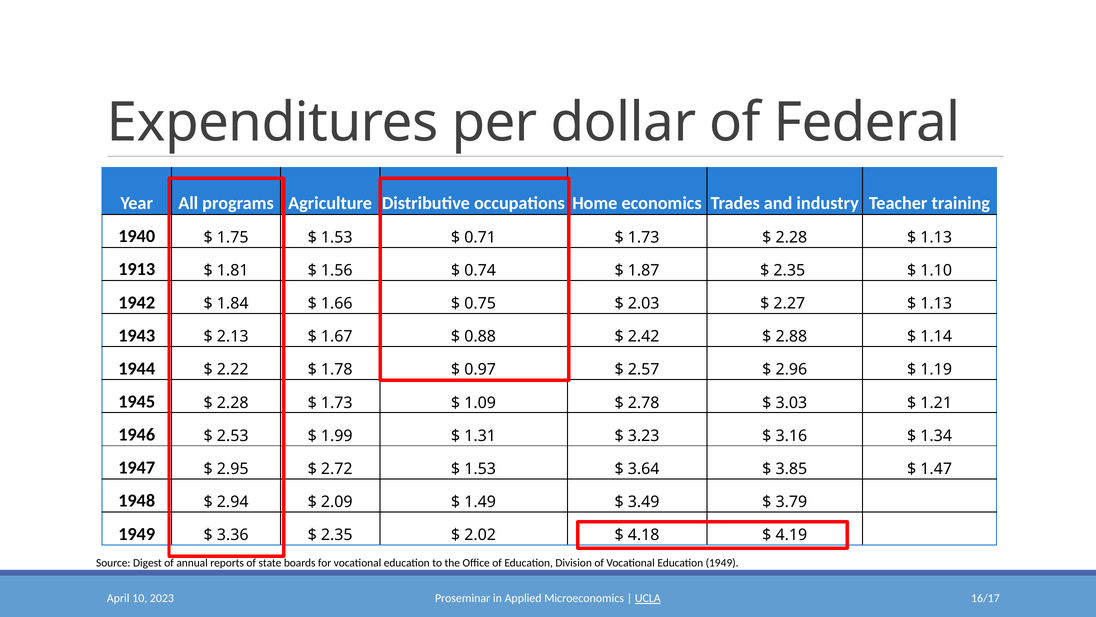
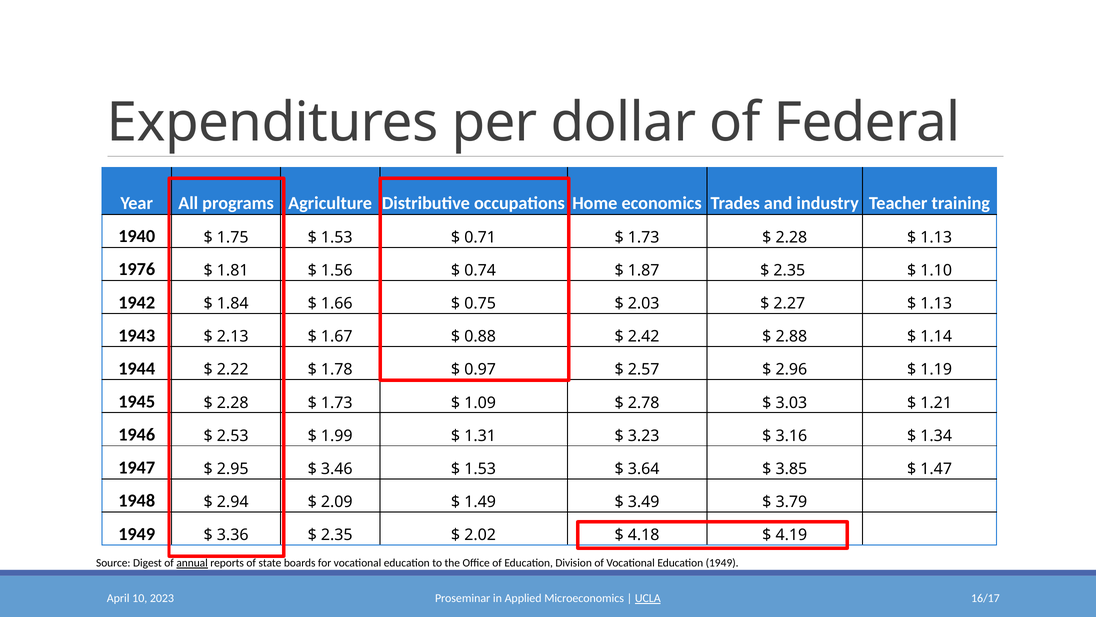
1913: 1913 -> 1976
2.72: 2.72 -> 3.46
annual underline: none -> present
